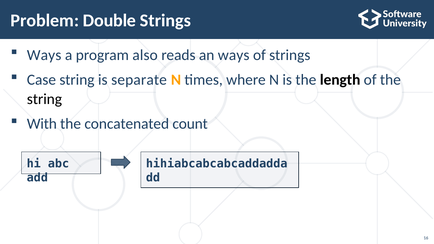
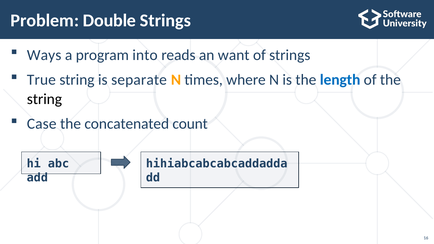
also: also -> into
an ways: ways -> want
Case: Case -> True
length colour: black -> blue
With: With -> Case
